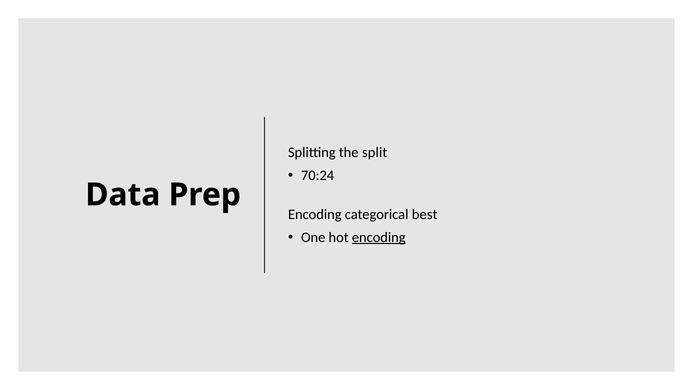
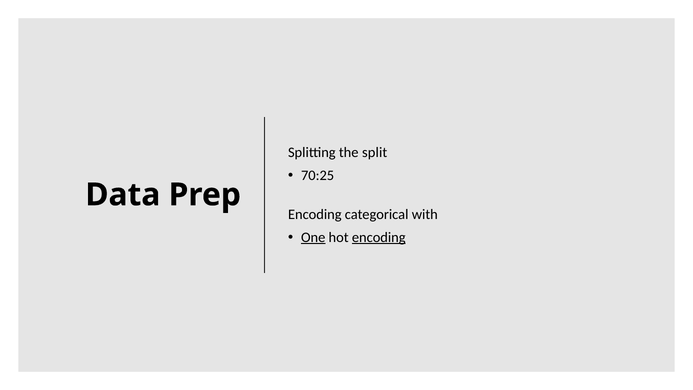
70:24: 70:24 -> 70:25
best: best -> with
One underline: none -> present
